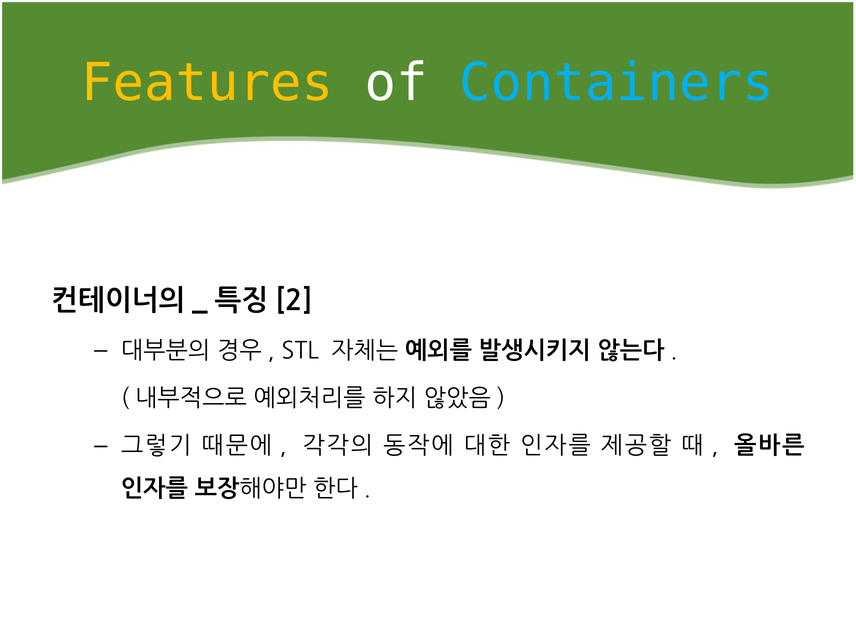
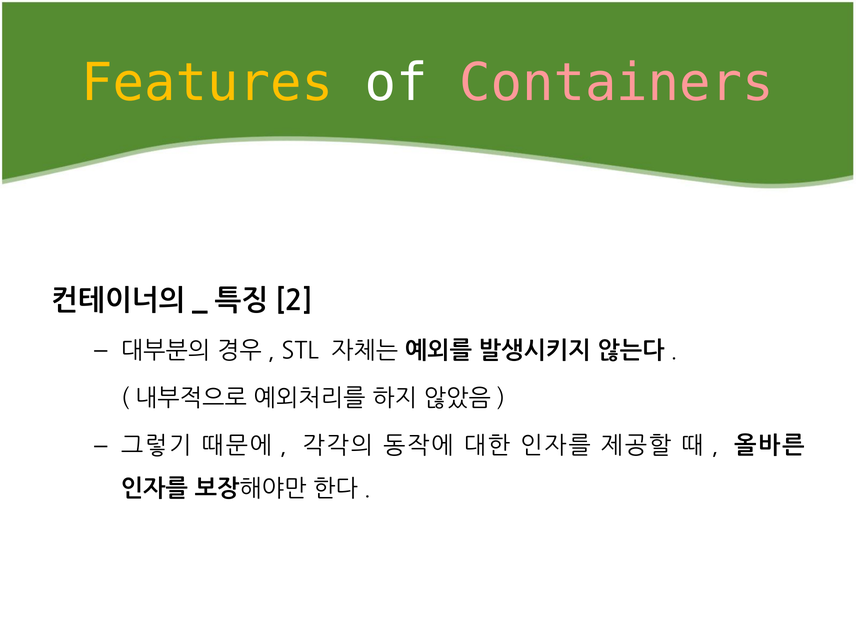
Containers colour: light blue -> pink
